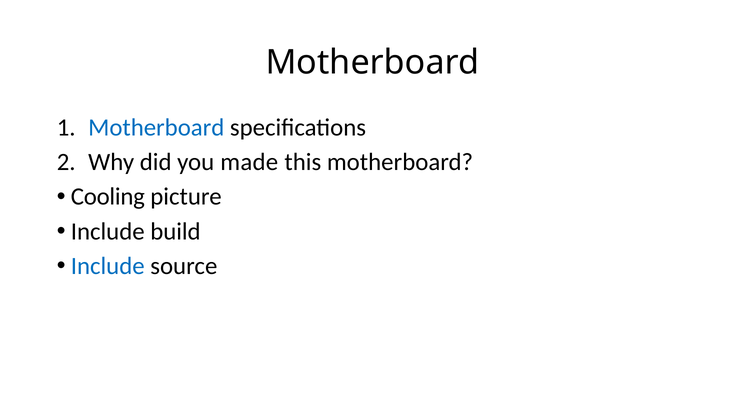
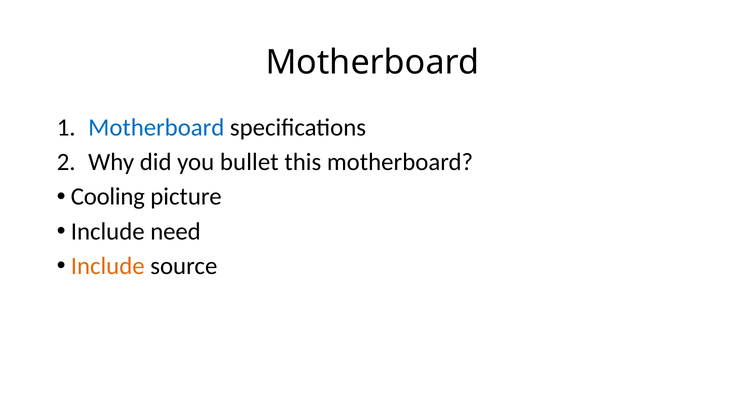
made: made -> bullet
build: build -> need
Include at (108, 266) colour: blue -> orange
